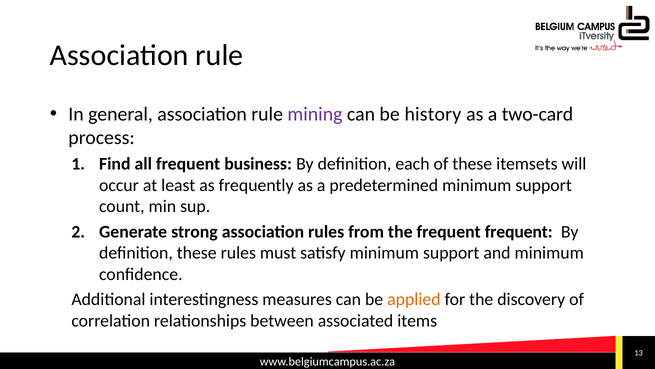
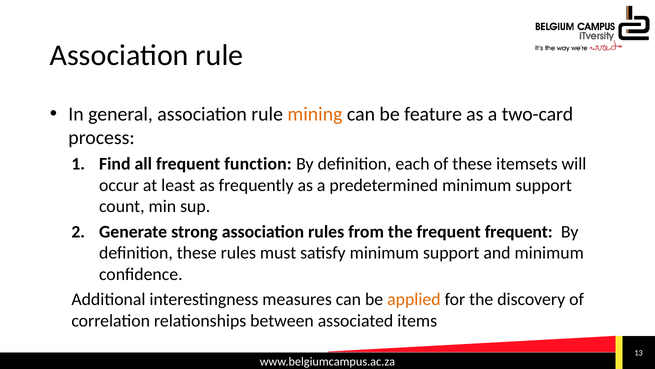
mining colour: purple -> orange
history: history -> feature
business: business -> function
